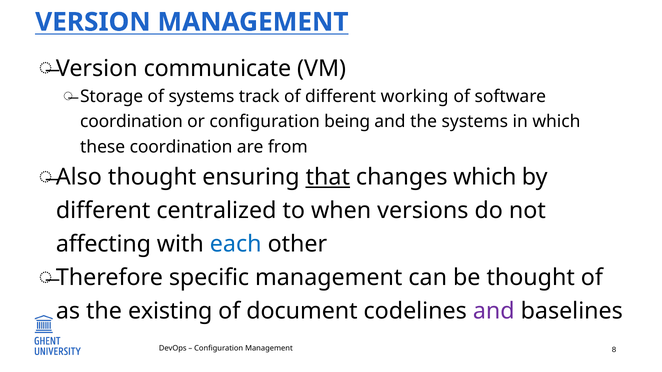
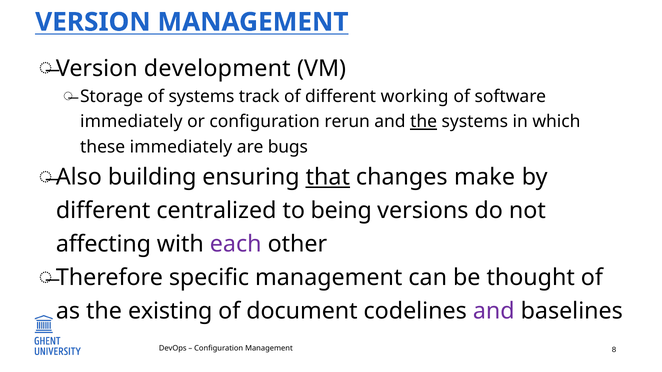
communicate: communicate -> development
coordination at (131, 122): coordination -> immediately
being: being -> rerun
the at (424, 122) underline: none -> present
these coordination: coordination -> immediately
from: from -> bugs
Also thought: thought -> building
changes which: which -> make
when: when -> being
each colour: blue -> purple
